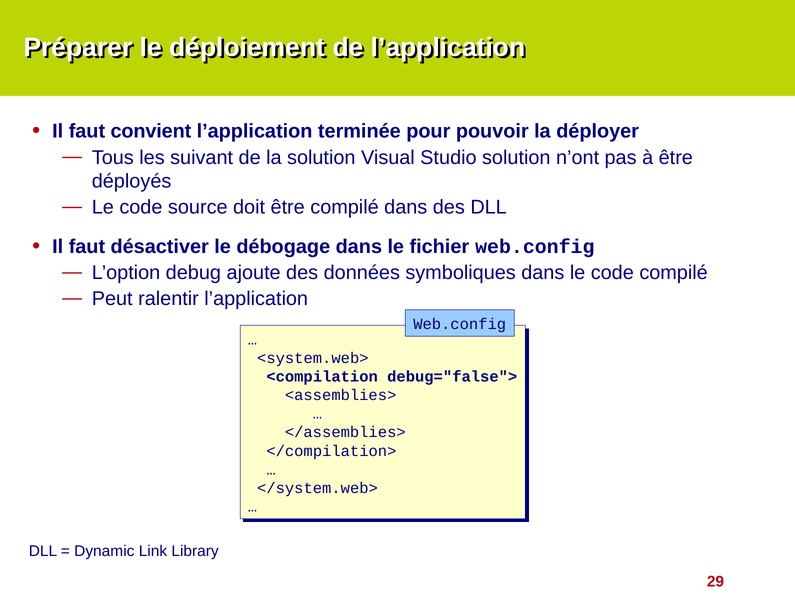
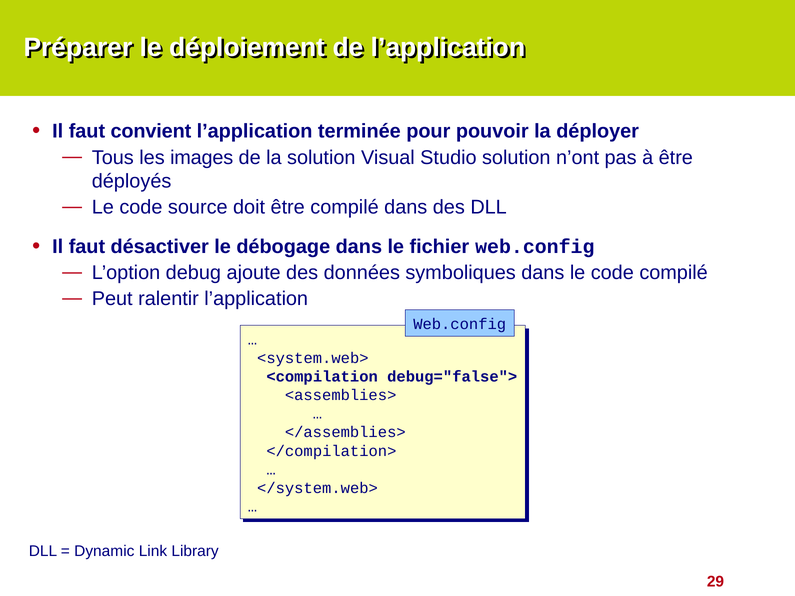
suivant: suivant -> images
